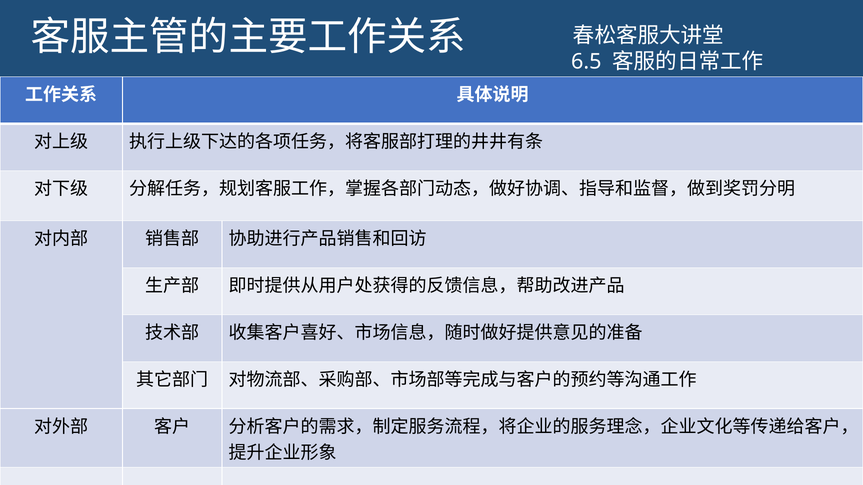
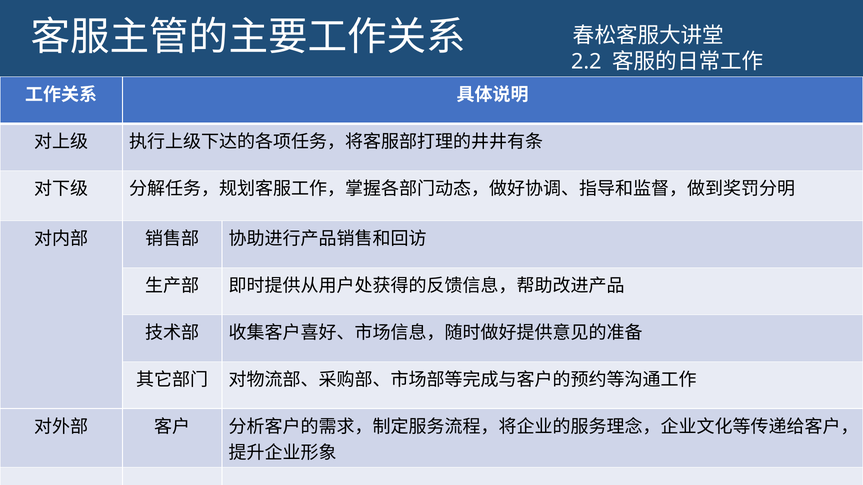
6.5: 6.5 -> 2.2
